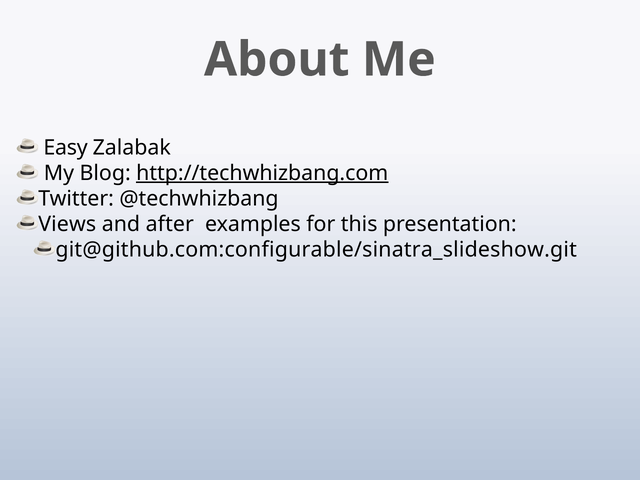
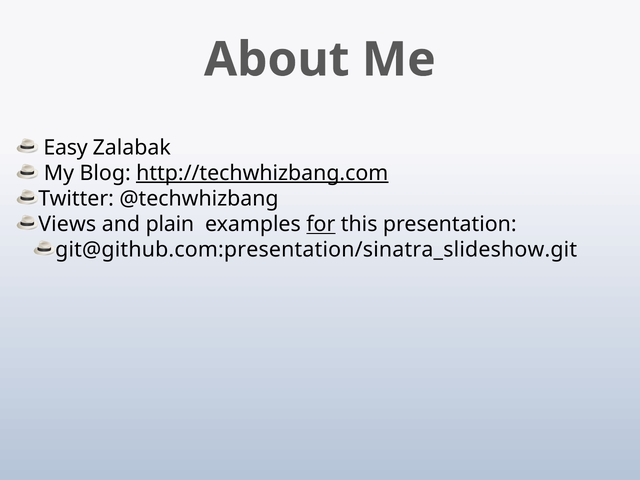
after: after -> plain
for underline: none -> present
git@github.com:configurable/sinatra_slideshow.git: git@github.com:configurable/sinatra_slideshow.git -> git@github.com:presentation/sinatra_slideshow.git
